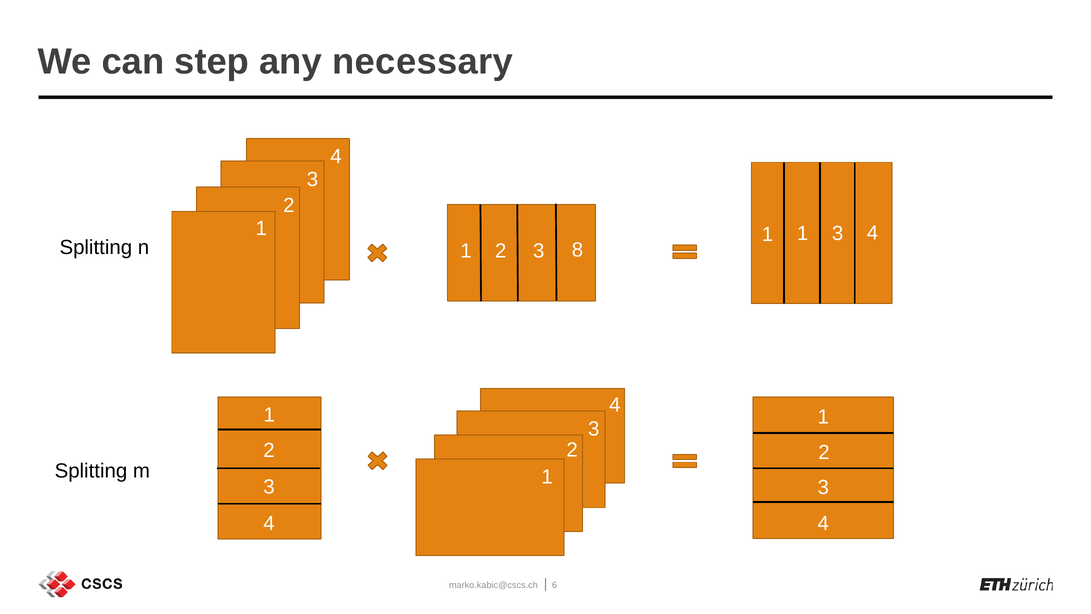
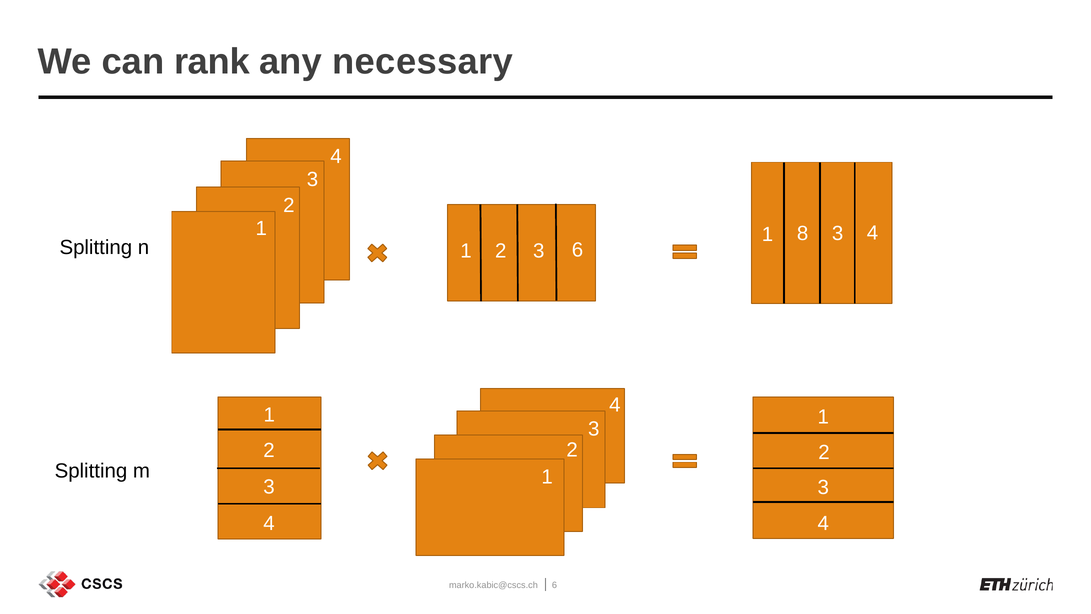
step: step -> rank
1 1: 1 -> 8
3 8: 8 -> 6
